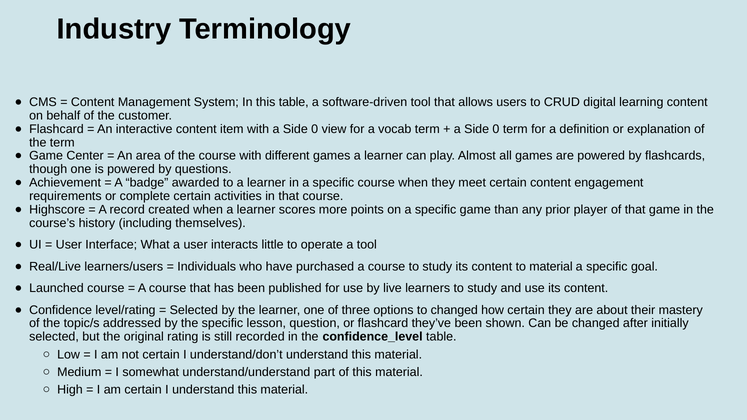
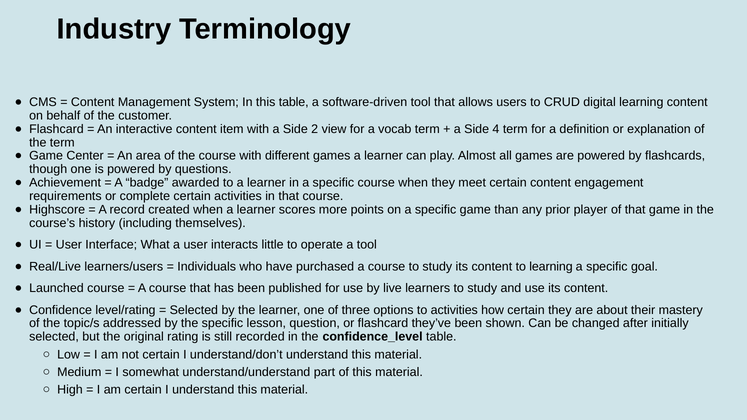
with a Side 0: 0 -> 2
0 at (496, 129): 0 -> 4
to material: material -> learning
to changed: changed -> activities
